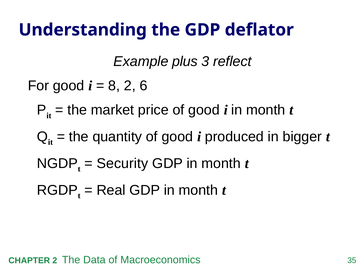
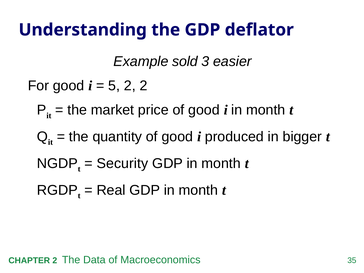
plus: plus -> sold
reflect: reflect -> easier
8: 8 -> 5
2 6: 6 -> 2
